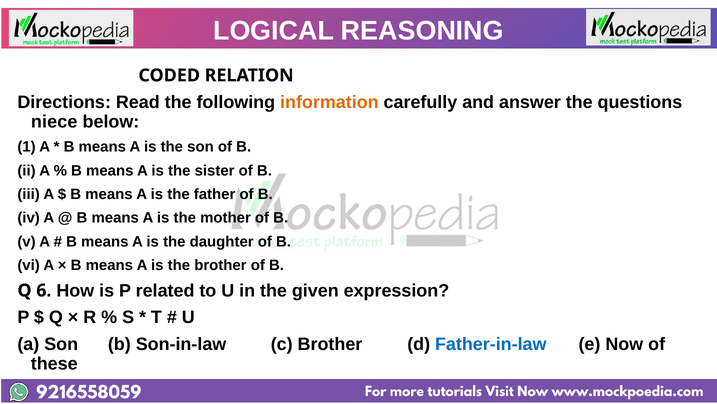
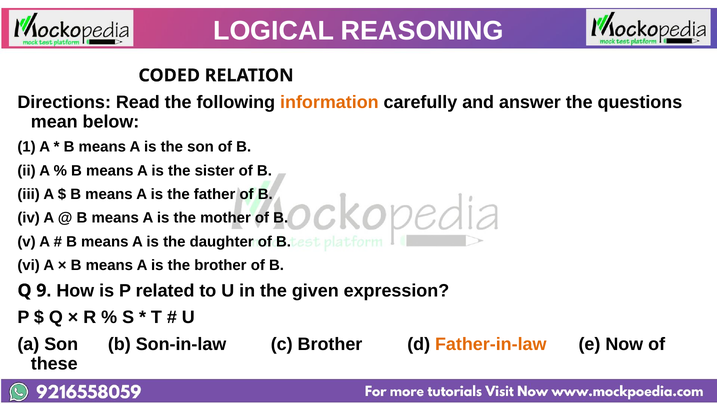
niece: niece -> mean
6: 6 -> 9
Father-in-law colour: blue -> orange
